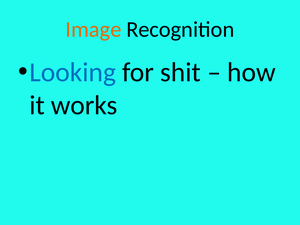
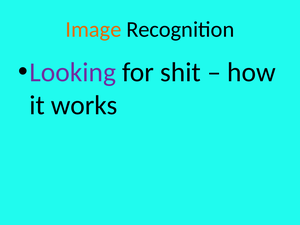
Looking colour: blue -> purple
